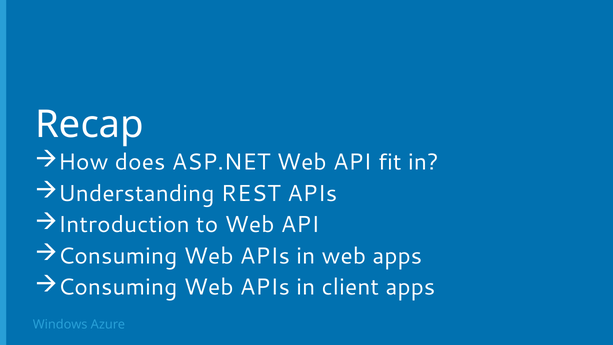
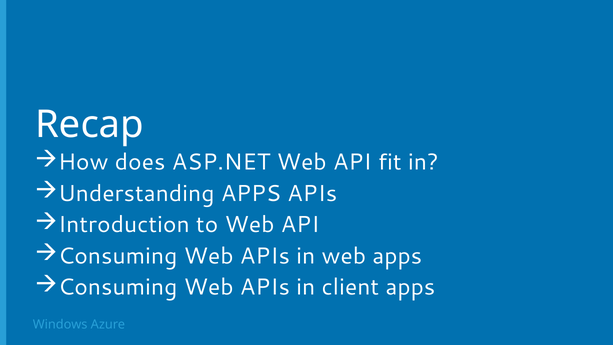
Understanding REST: REST -> APPS
